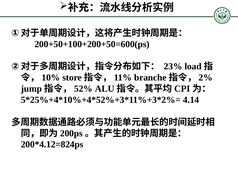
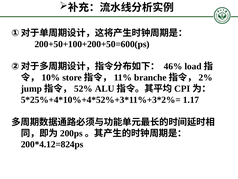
23%: 23% -> 46%
4.14: 4.14 -> 1.17
